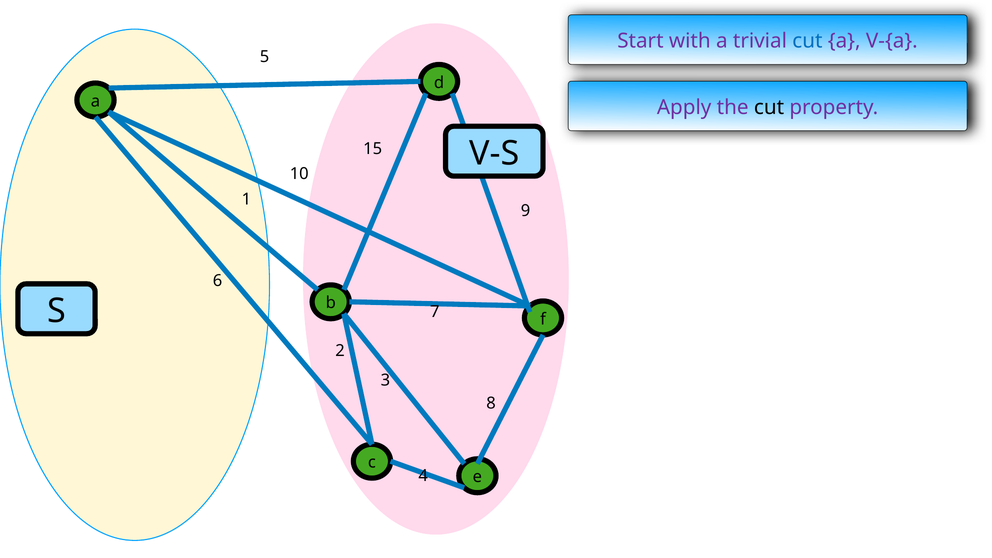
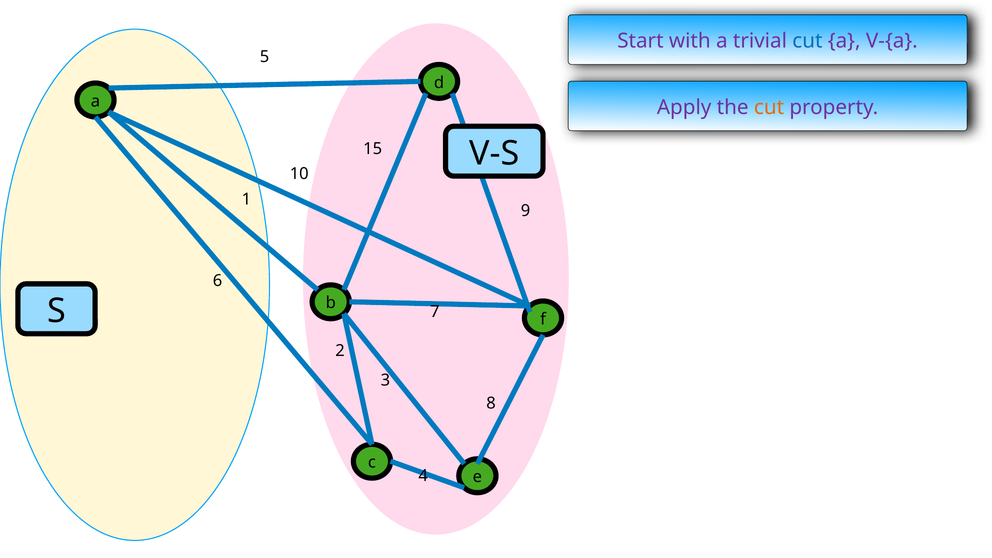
cut at (769, 107) colour: black -> orange
